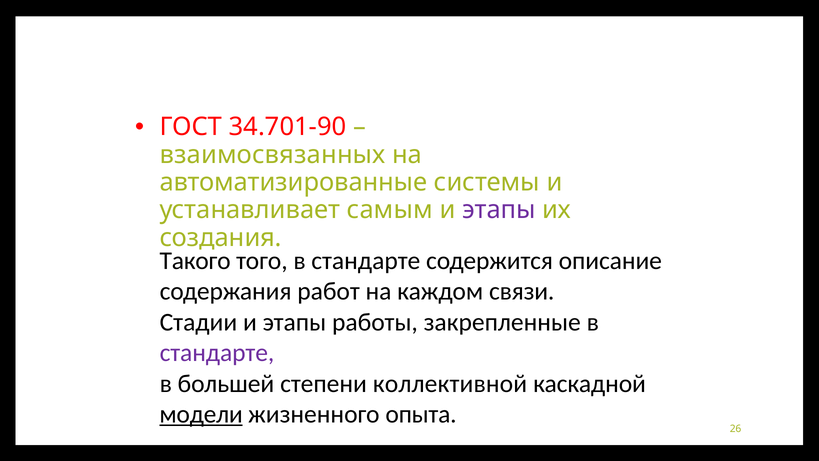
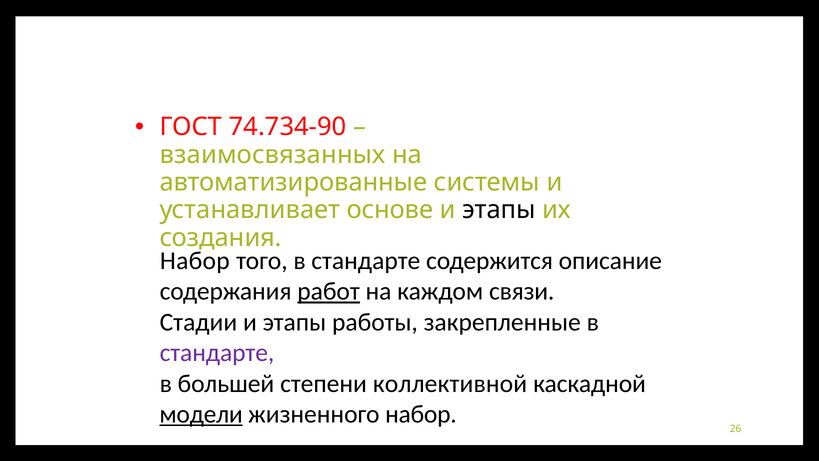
34.701-90: 34.701-90 -> 74.734-90
самым: самым -> основе
этапы at (499, 210) colour: purple -> black
Такого at (195, 261): Такого -> Набор
работ underline: none -> present
жизненного опыта: опыта -> набор
